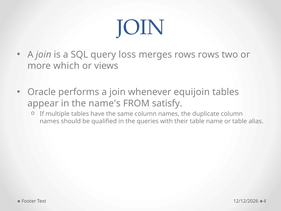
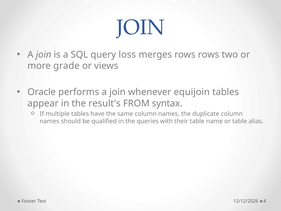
which: which -> grade
name's: name's -> result's
satisfy: satisfy -> syntax
